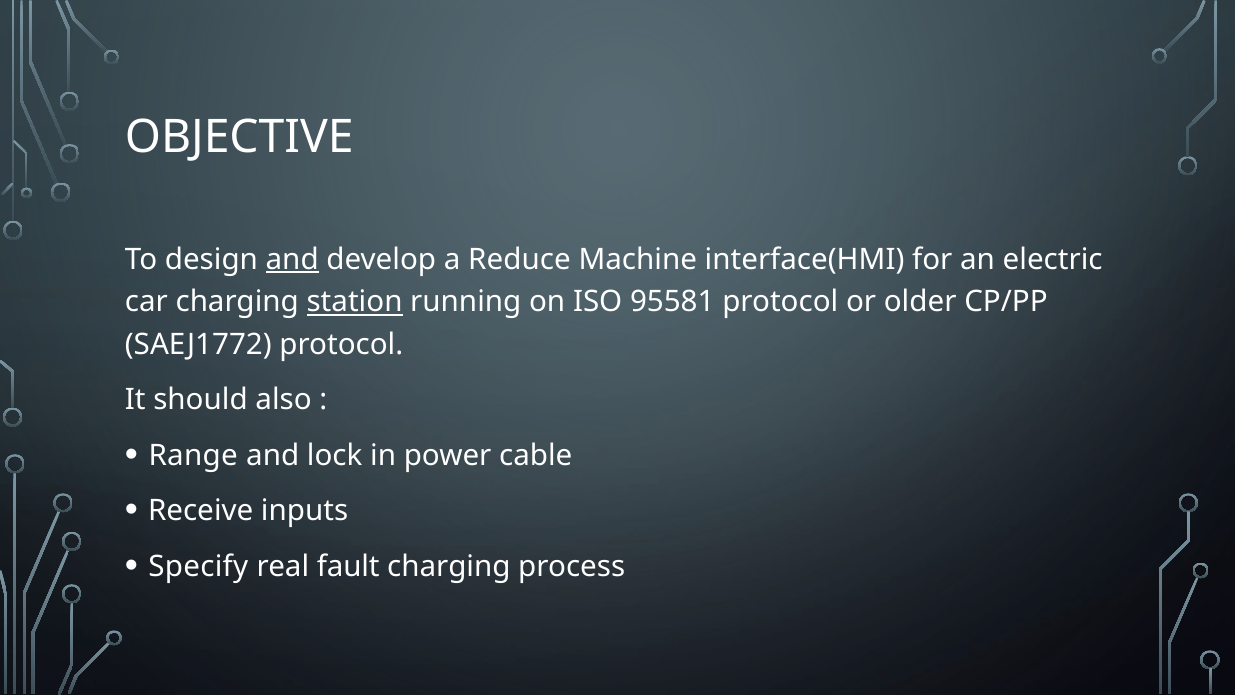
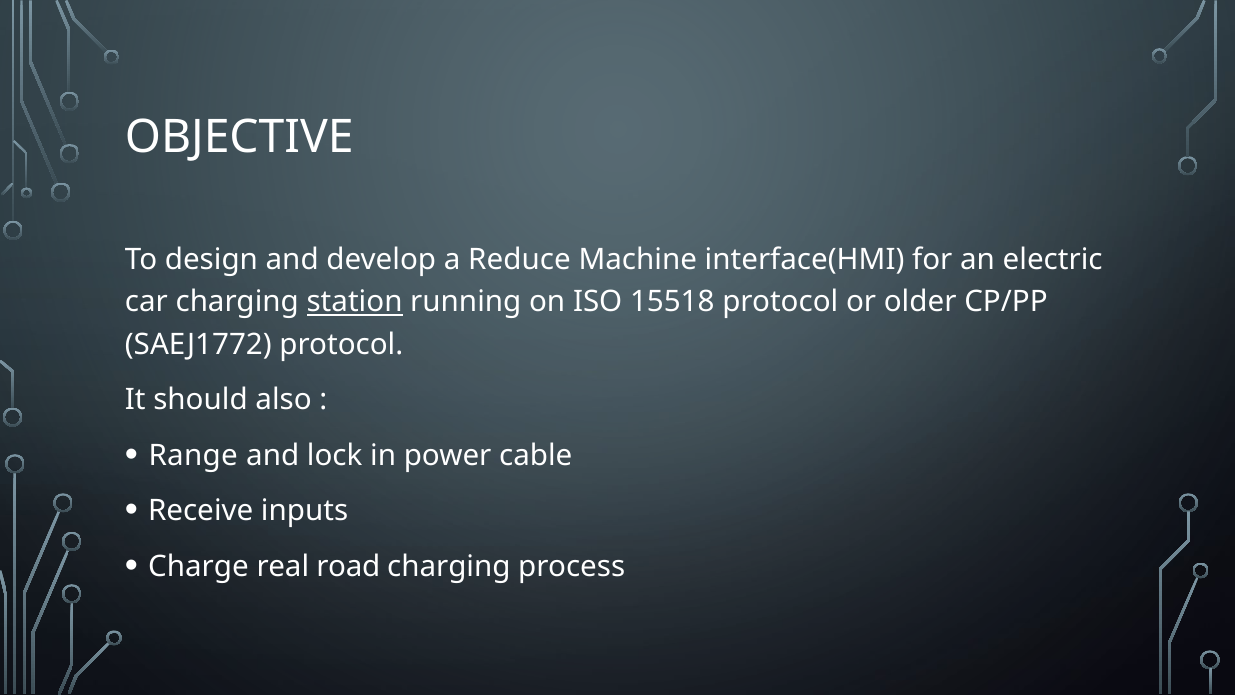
and at (292, 259) underline: present -> none
95581: 95581 -> 15518
Specify: Specify -> Charge
fault: fault -> road
